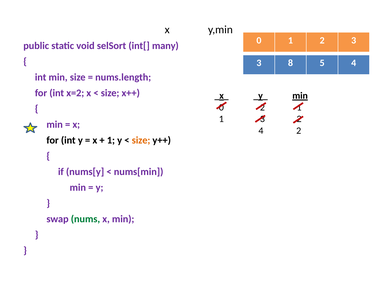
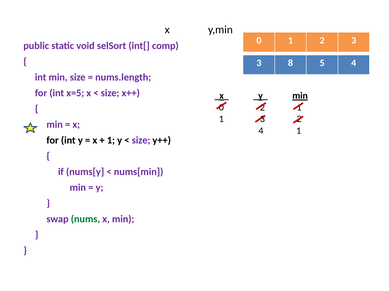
int[ many: many -> comp
x=2: x=2 -> x=5
4 2: 2 -> 1
size at (141, 141) colour: orange -> purple
